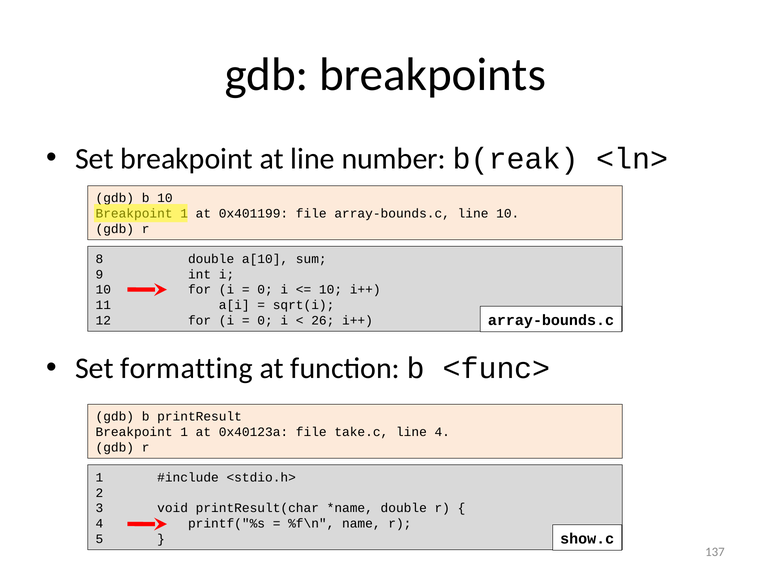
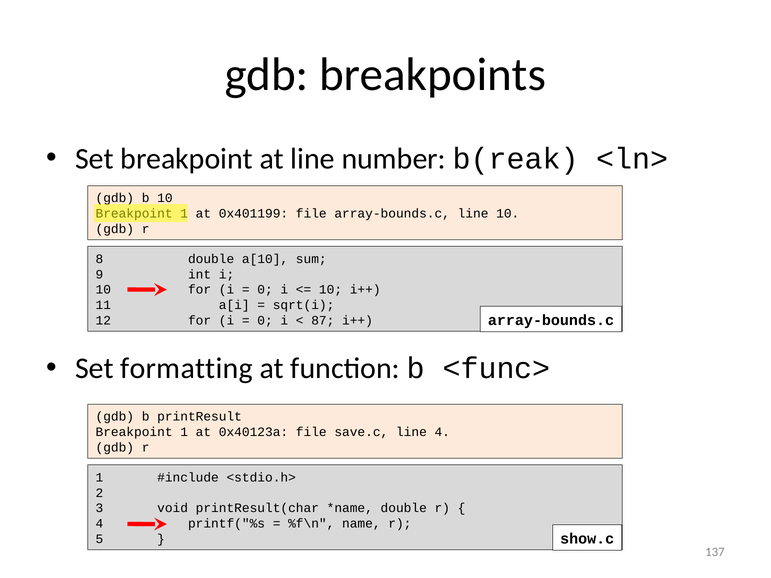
26: 26 -> 87
take.c: take.c -> save.c
